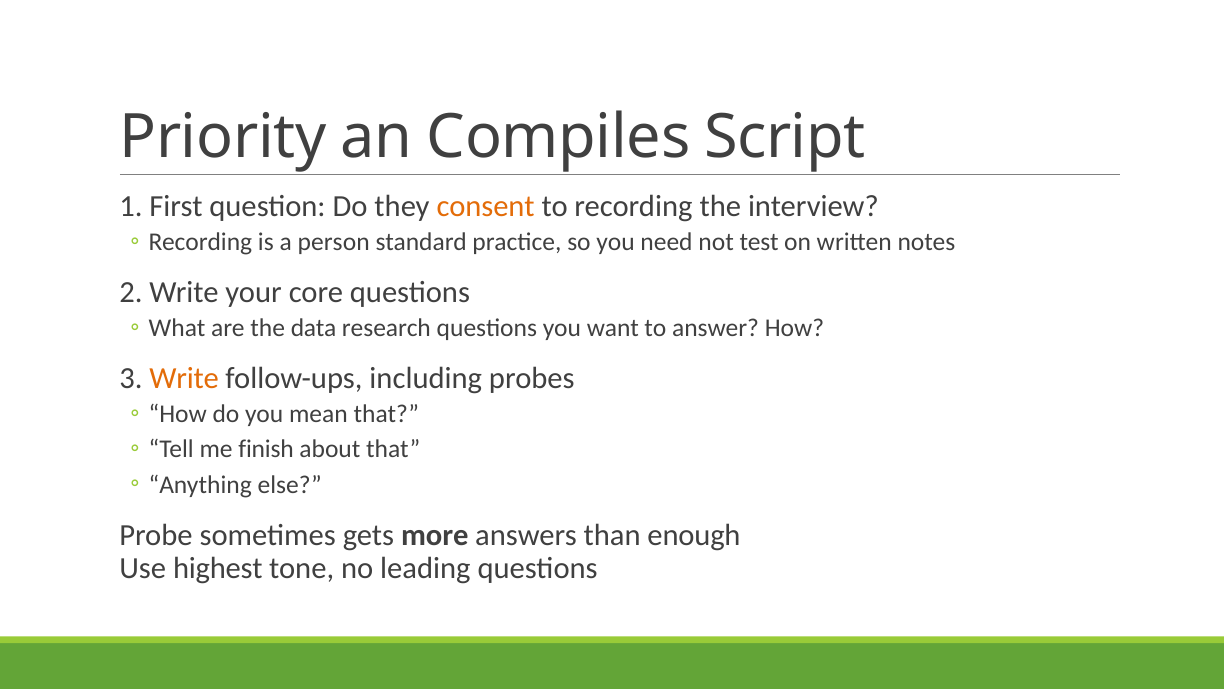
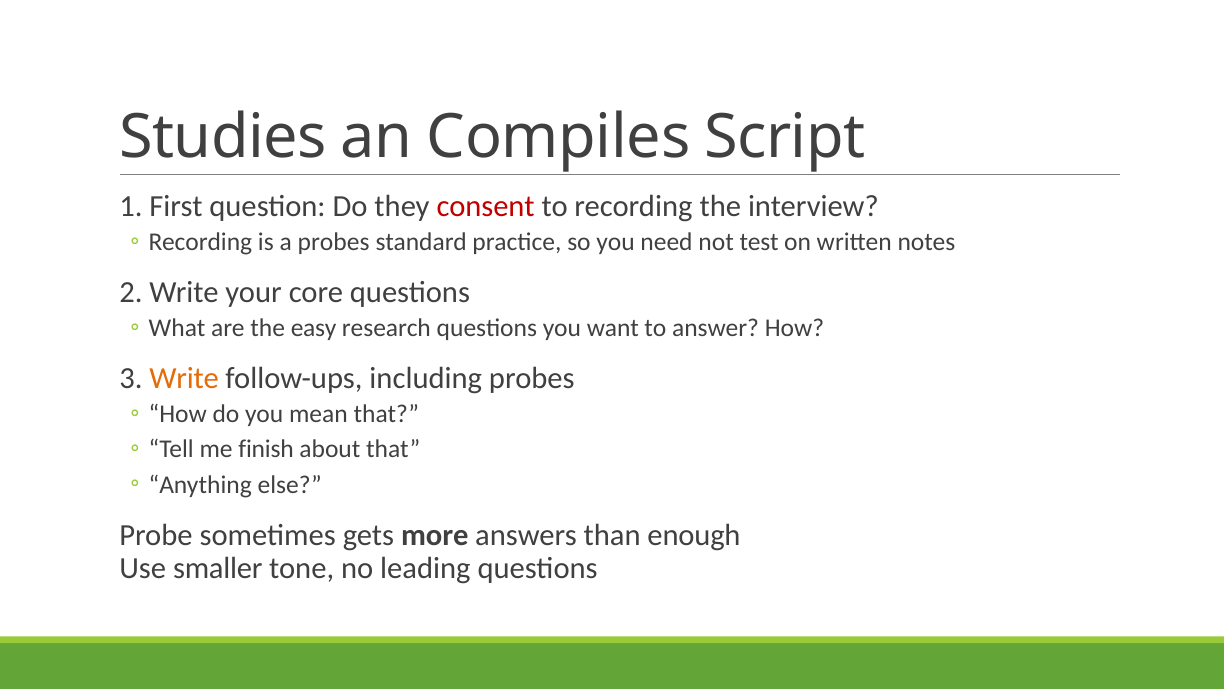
Priority: Priority -> Studies
consent colour: orange -> red
a person: person -> probes
data: data -> easy
highest: highest -> smaller
